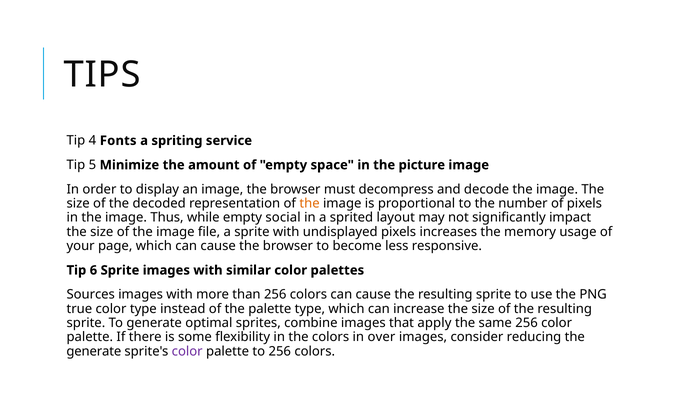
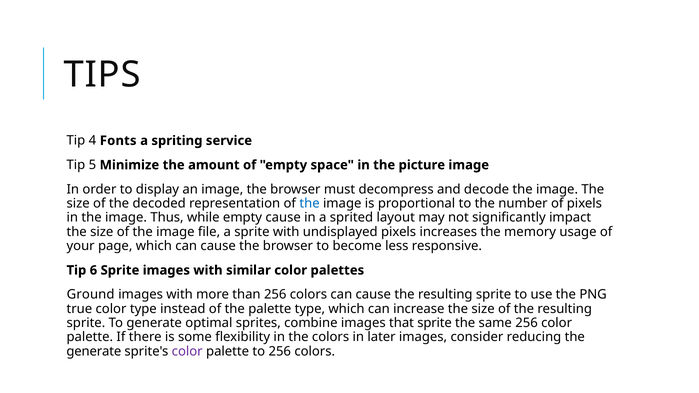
the at (310, 204) colour: orange -> blue
empty social: social -> cause
Sources: Sources -> Ground
that apply: apply -> sprite
over: over -> later
